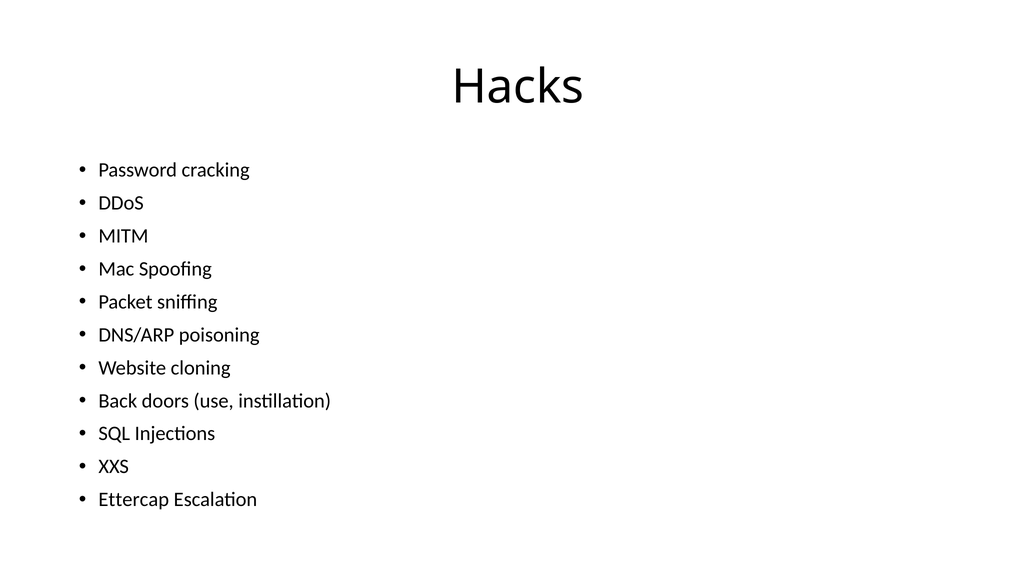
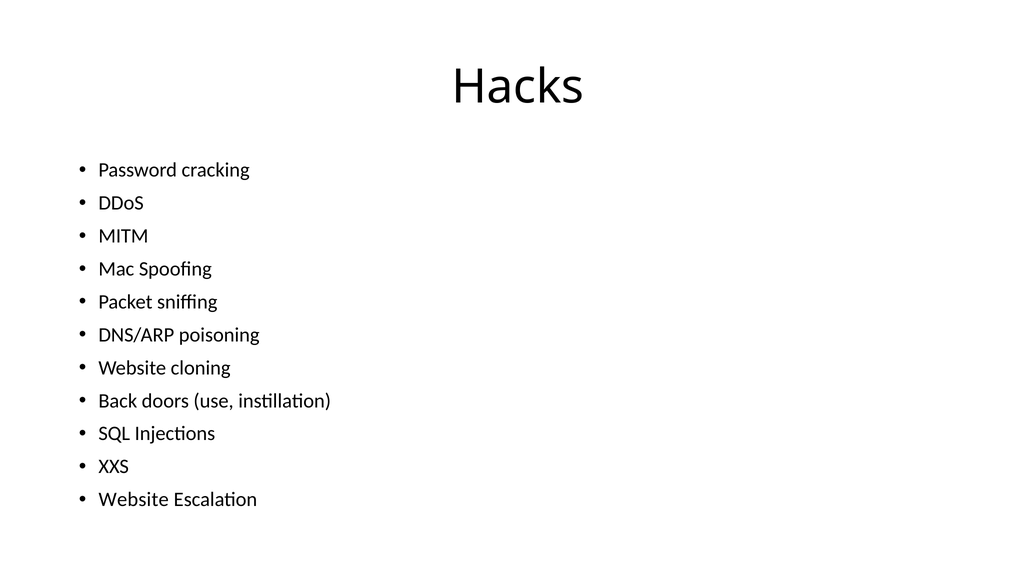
Ettercap at (134, 499): Ettercap -> Website
